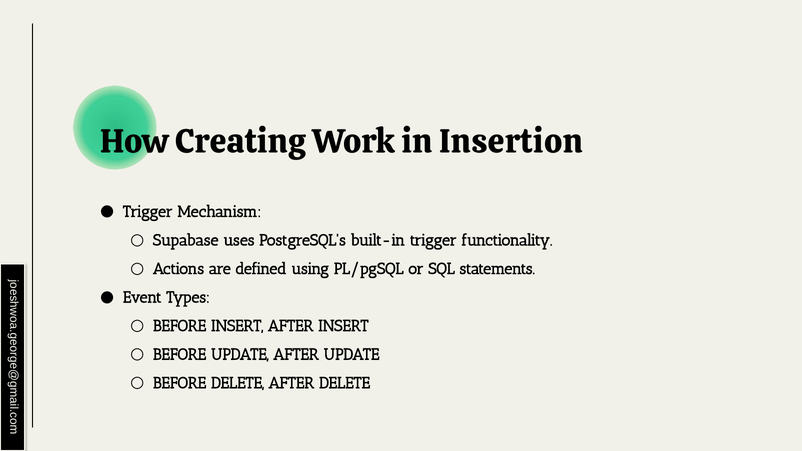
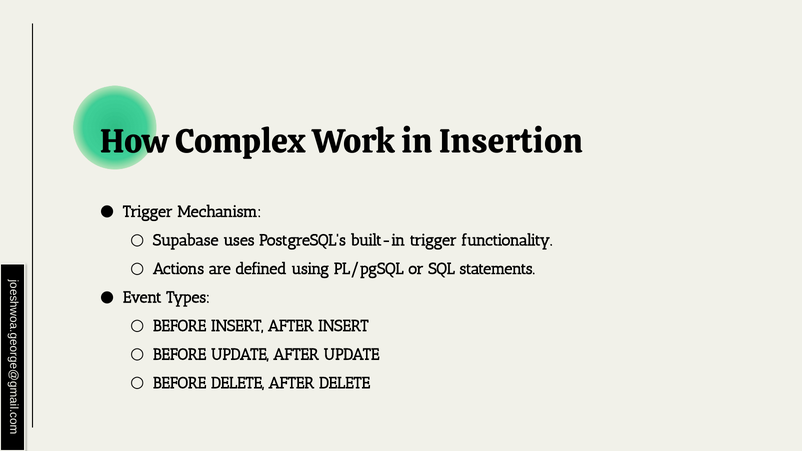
Creating: Creating -> Complex
